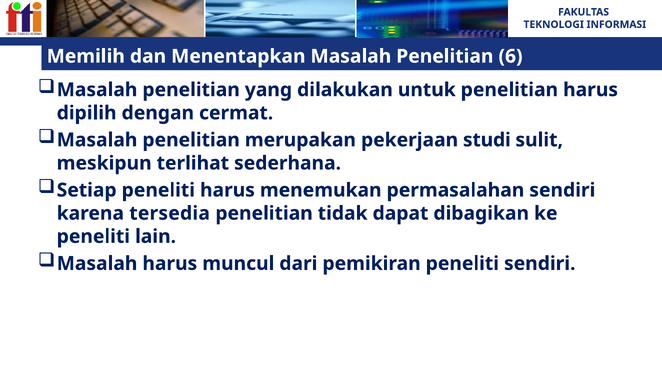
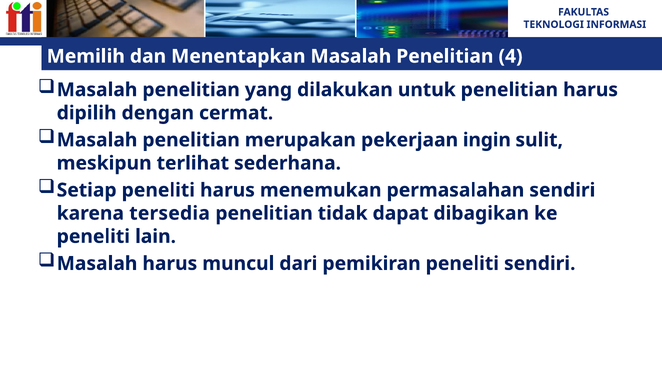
6: 6 -> 4
studi: studi -> ingin
